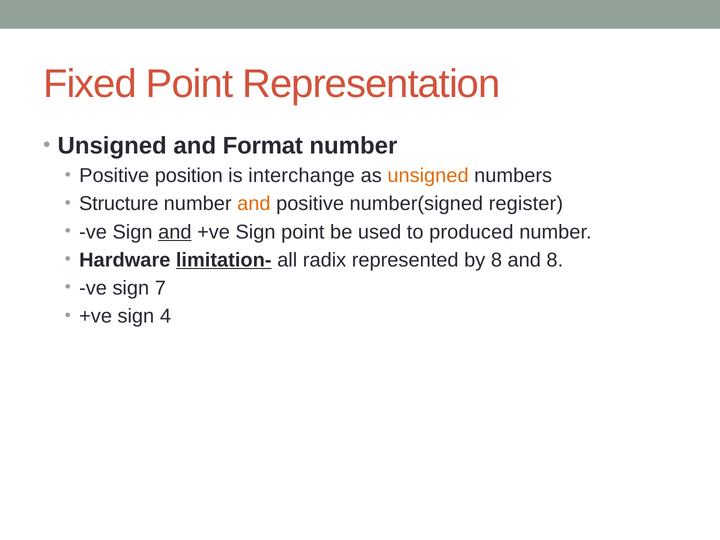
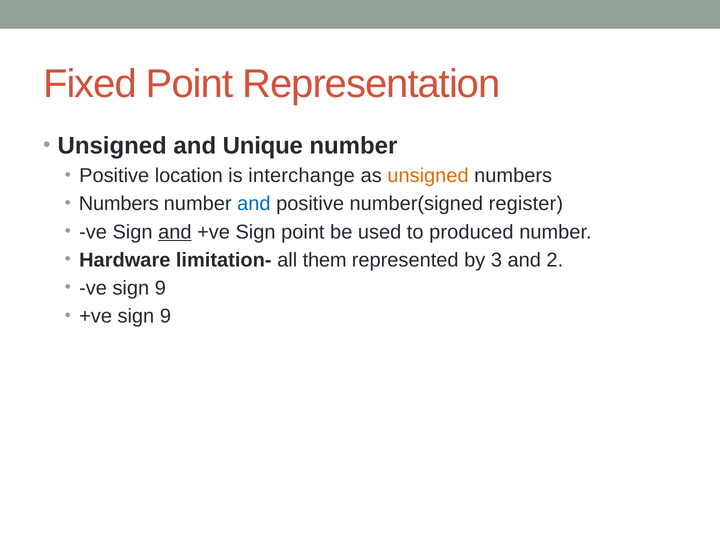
Format: Format -> Unique
position: position -> location
Structure at (119, 204): Structure -> Numbers
and at (254, 204) colour: orange -> blue
limitation- underline: present -> none
radix: radix -> them
by 8: 8 -> 3
and 8: 8 -> 2
ve sign 7: 7 -> 9
+ve sign 4: 4 -> 9
